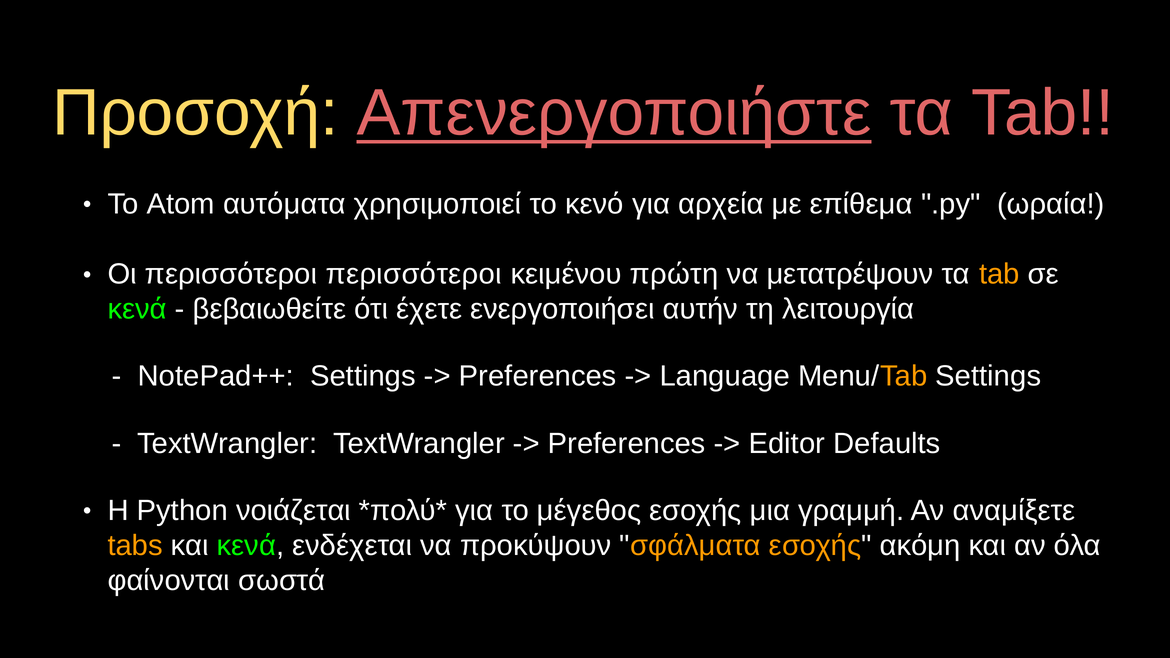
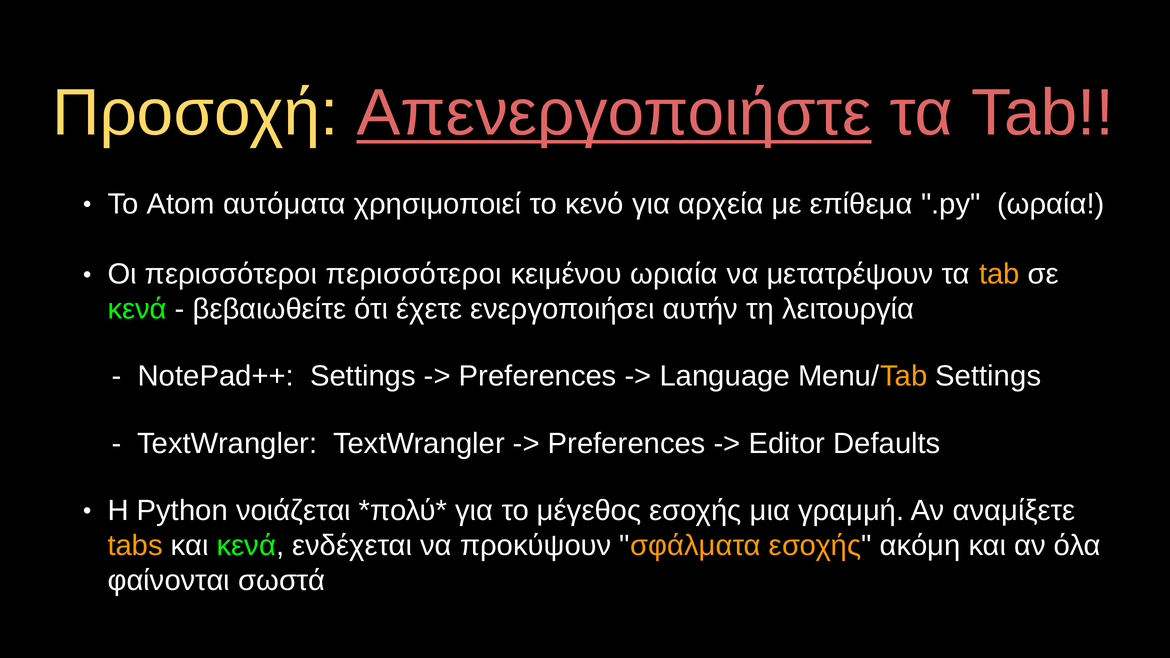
πρώτη: πρώτη -> ωριαία
